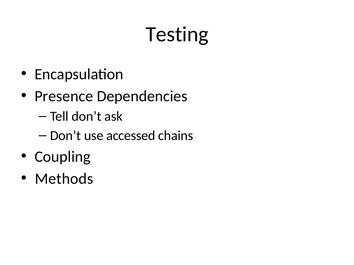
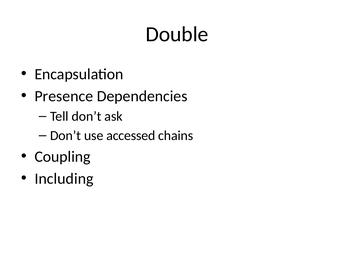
Testing: Testing -> Double
Methods: Methods -> Including
